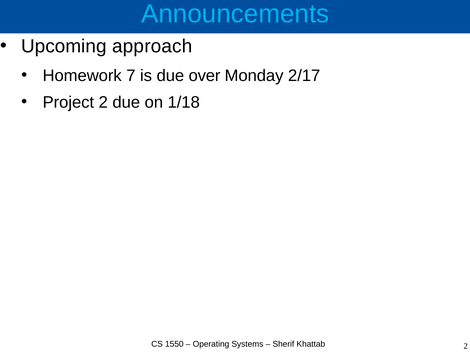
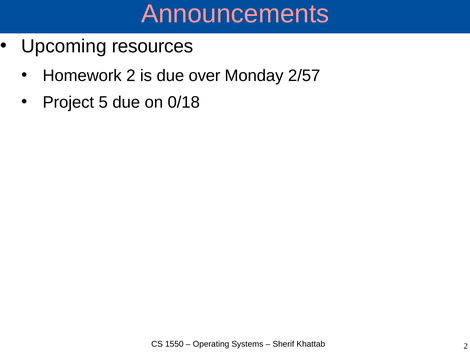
Announcements colour: light blue -> pink
approach: approach -> resources
Homework 7: 7 -> 2
2/17: 2/17 -> 2/57
Project 2: 2 -> 5
1/18: 1/18 -> 0/18
